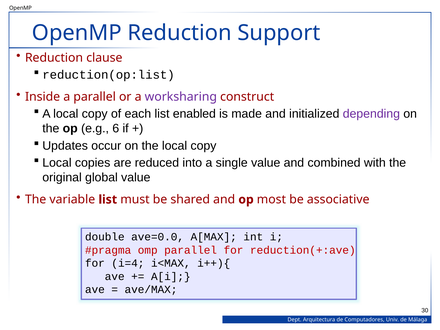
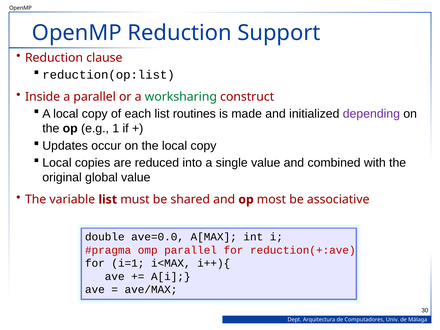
worksharing colour: purple -> green
enabled: enabled -> routines
6: 6 -> 1
i=4: i=4 -> i=1
